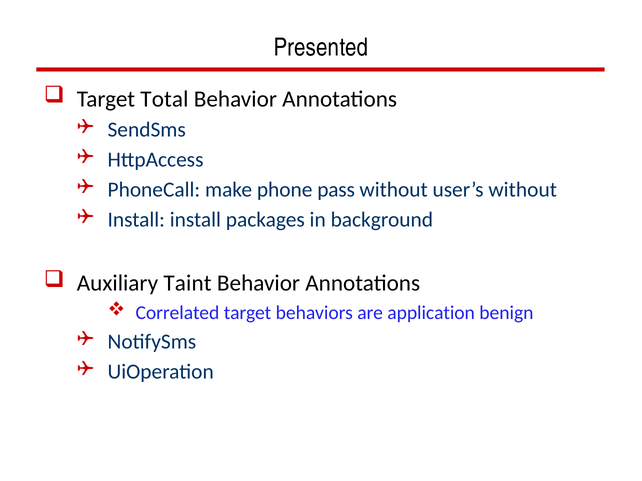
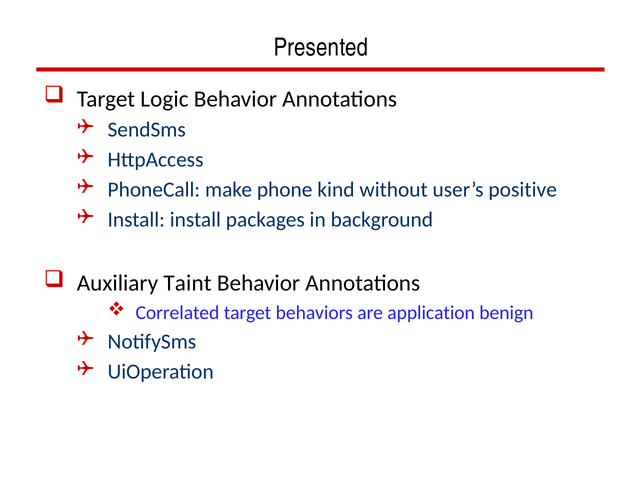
Total: Total -> Logic
pass: pass -> kind
user’s without: without -> positive
